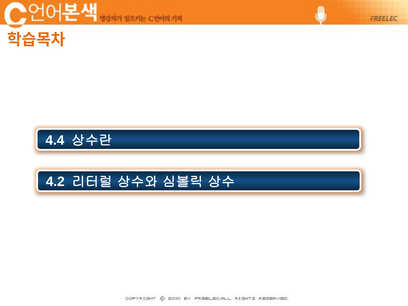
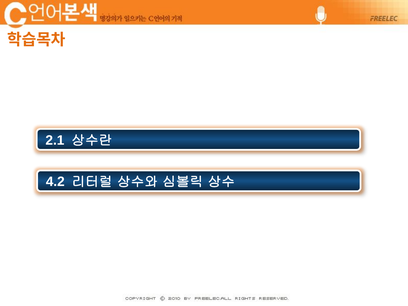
4.4: 4.4 -> 2.1
